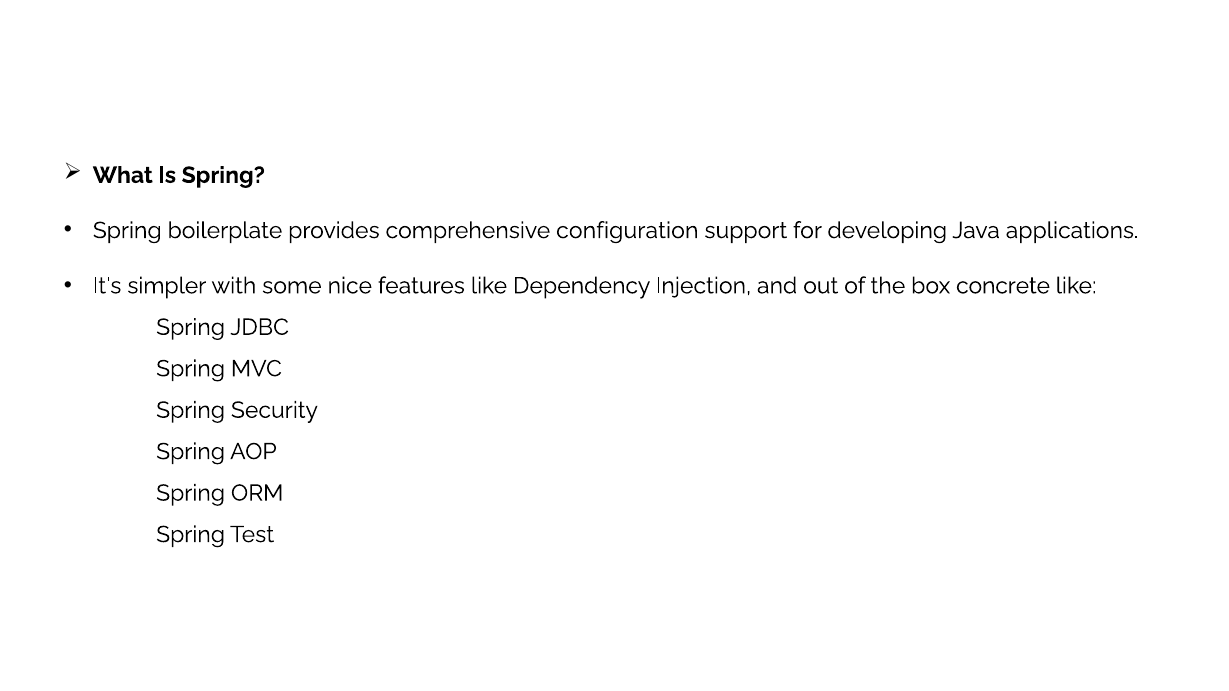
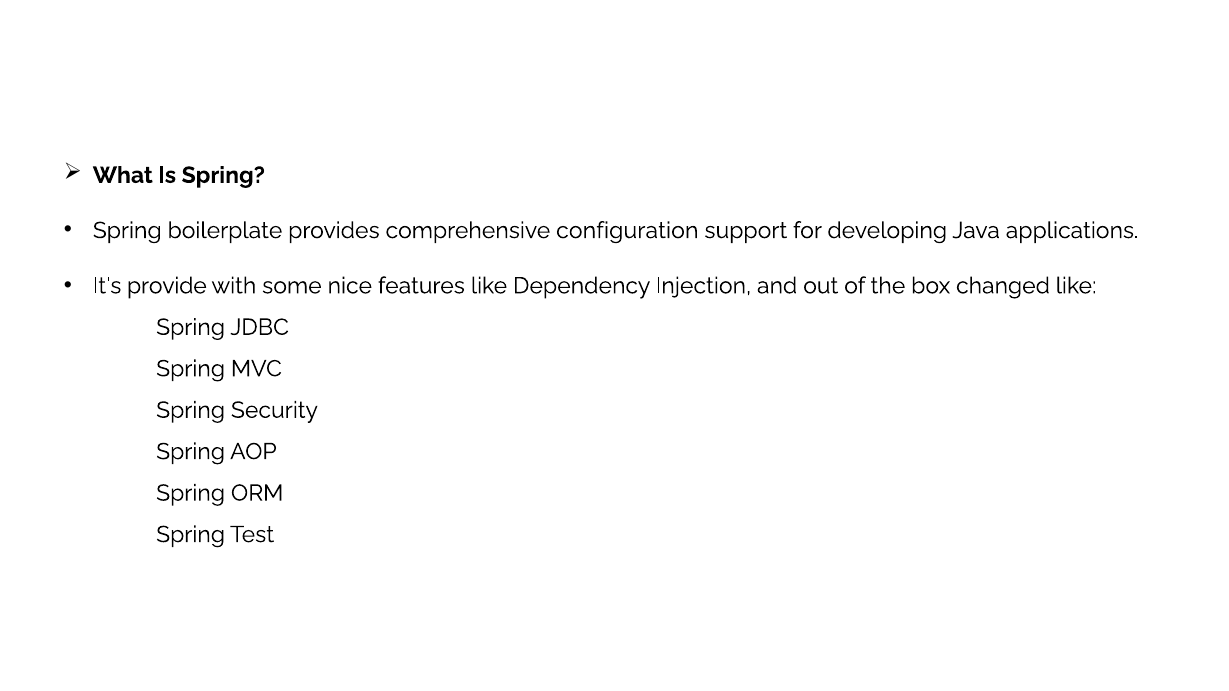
simpler: simpler -> provide
concrete: concrete -> changed
